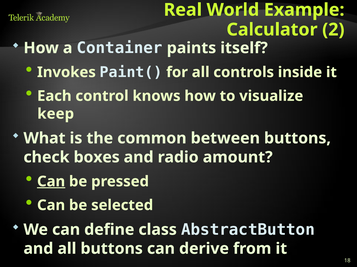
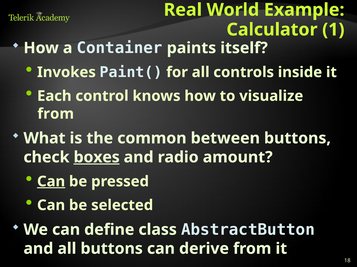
2: 2 -> 1
keep at (56, 114): keep -> from
boxes underline: none -> present
